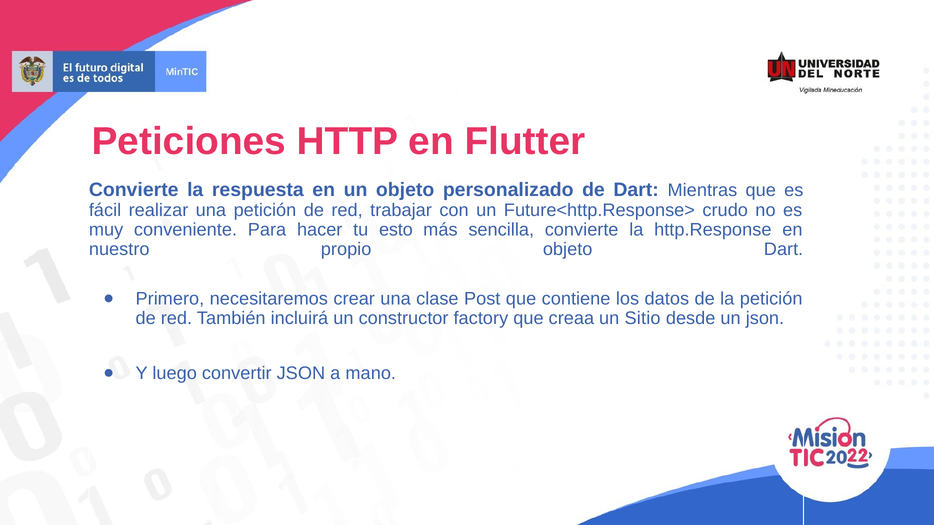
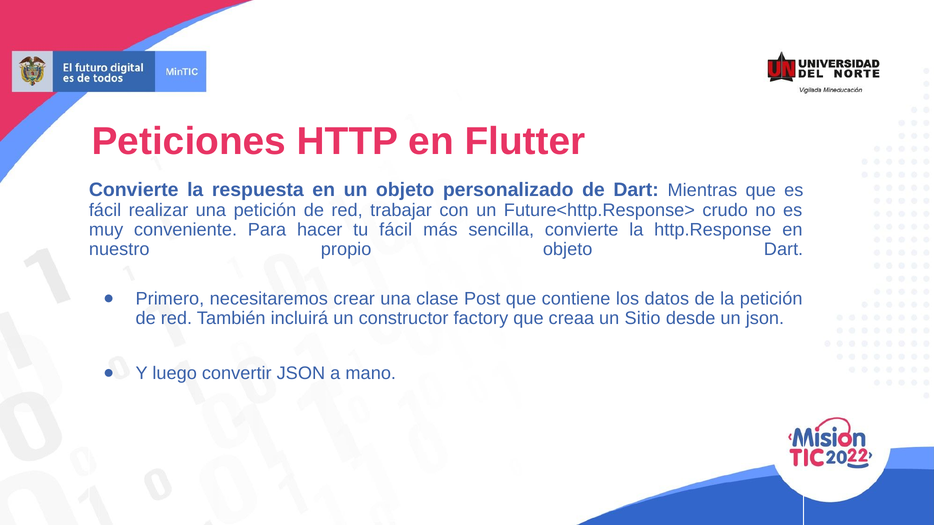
tu esto: esto -> fácil
